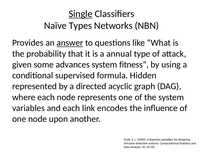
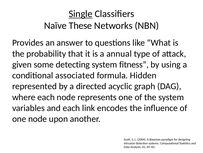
Types: Types -> These
answer underline: present -> none
advances: advances -> detecting
supervised: supervised -> associated
